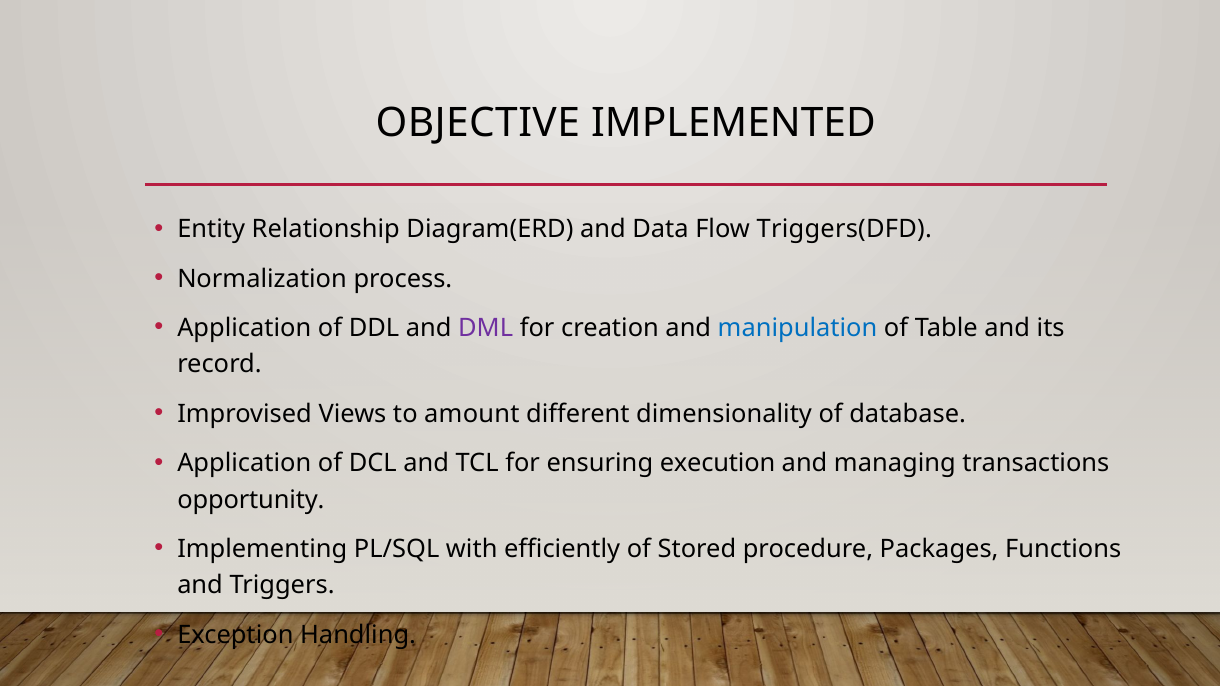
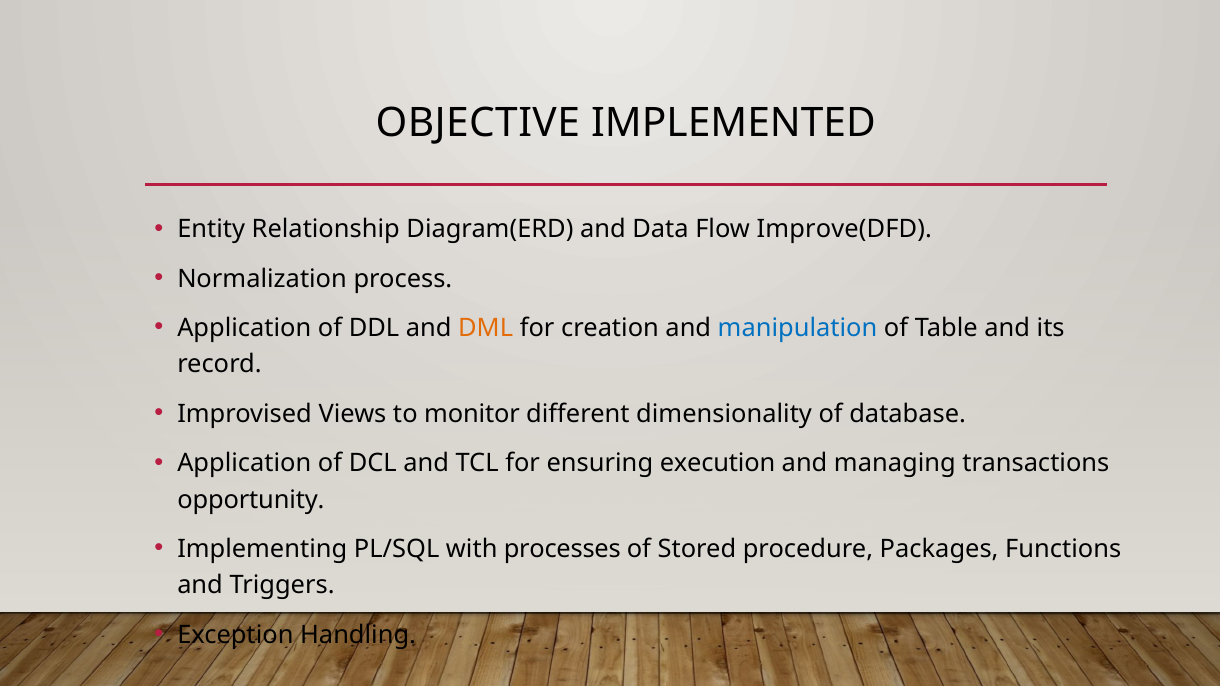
Triggers(DFD: Triggers(DFD -> Improve(DFD
DML colour: purple -> orange
amount: amount -> monitor
efficiently: efficiently -> processes
